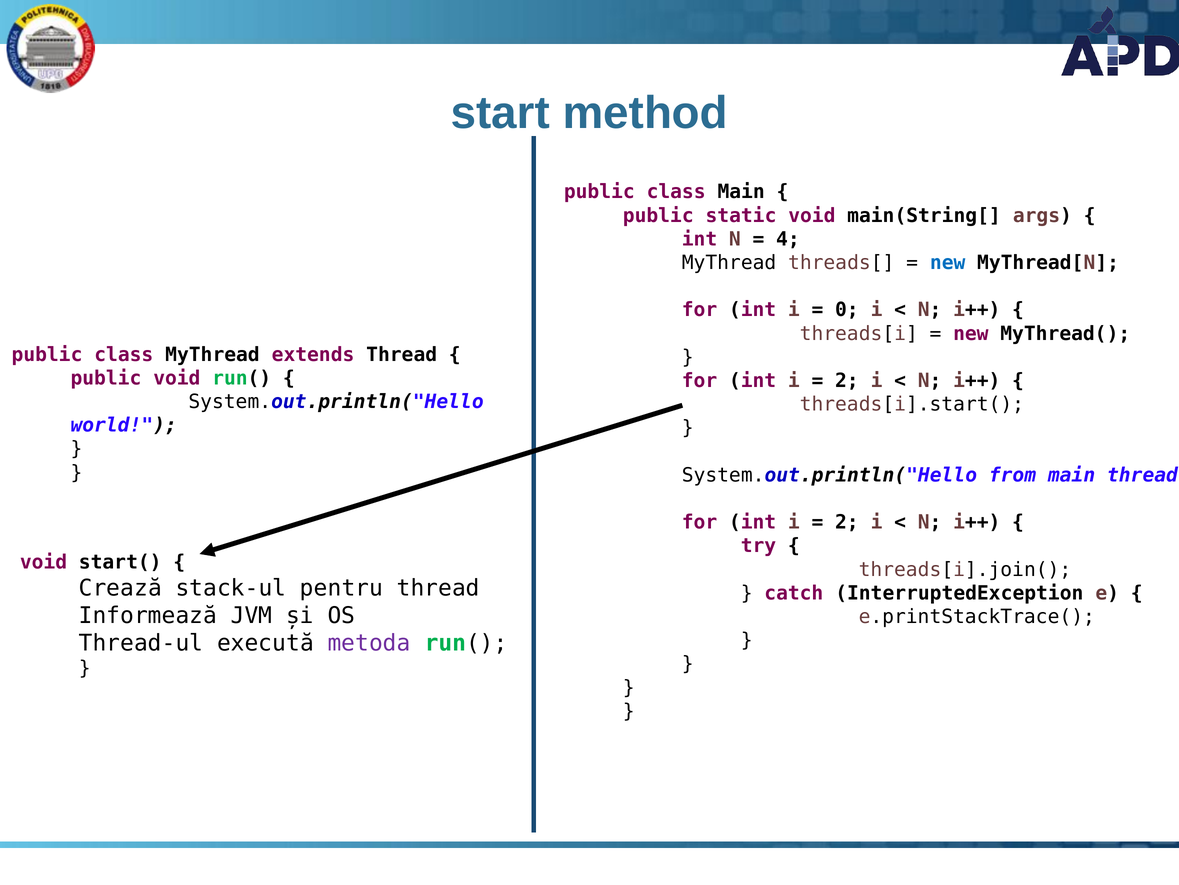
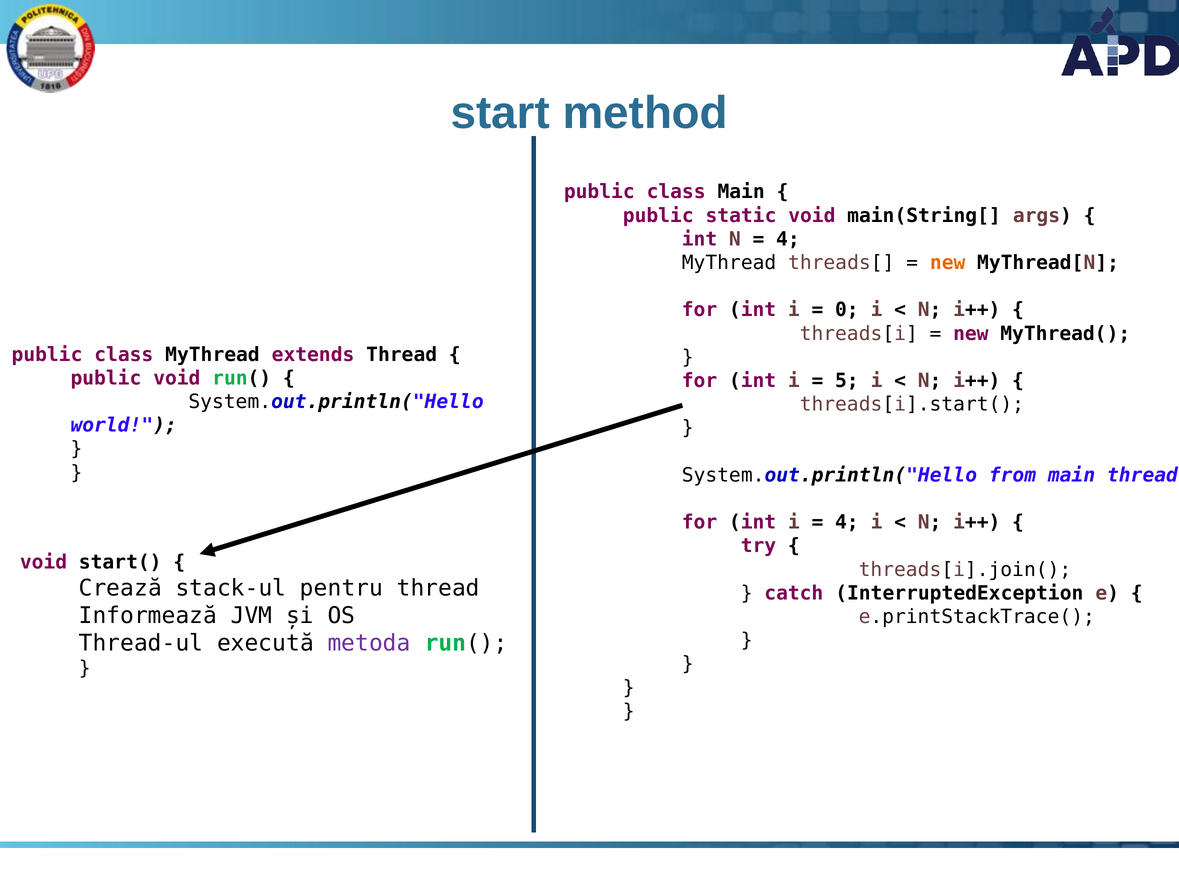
new at (948, 263) colour: blue -> orange
2 at (847, 380): 2 -> 5
2 at (847, 522): 2 -> 4
